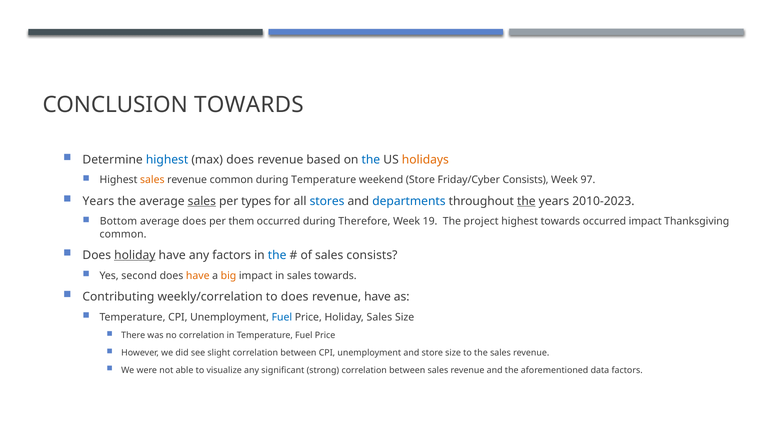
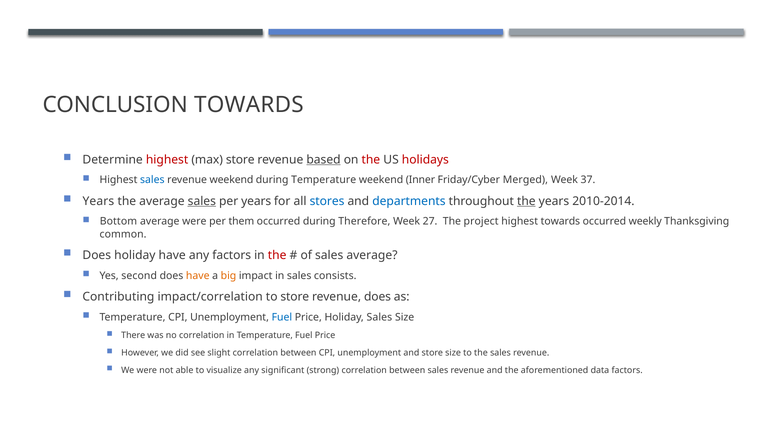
highest at (167, 160) colour: blue -> red
max does: does -> store
based underline: none -> present
the at (371, 160) colour: blue -> red
holidays colour: orange -> red
sales at (152, 180) colour: orange -> blue
revenue common: common -> weekend
weekend Store: Store -> Inner
Friday/Cyber Consists: Consists -> Merged
97: 97 -> 37
per types: types -> years
2010-2023: 2010-2023 -> 2010-2014
average does: does -> were
19: 19 -> 27
occurred impact: impact -> weekly
holiday at (135, 255) underline: present -> none
the at (277, 255) colour: blue -> red
sales consists: consists -> average
sales towards: towards -> consists
weekly/correlation: weekly/correlation -> impact/correlation
to does: does -> store
revenue have: have -> does
